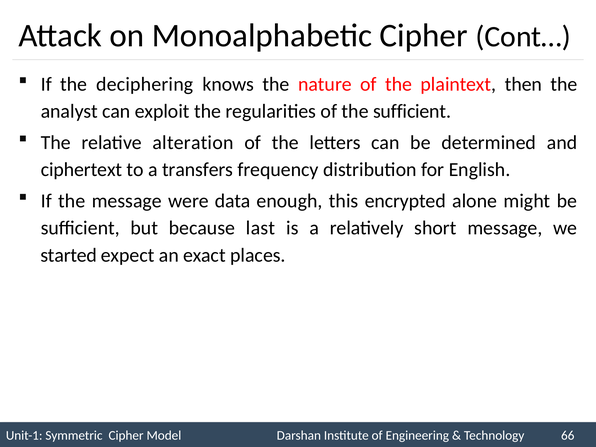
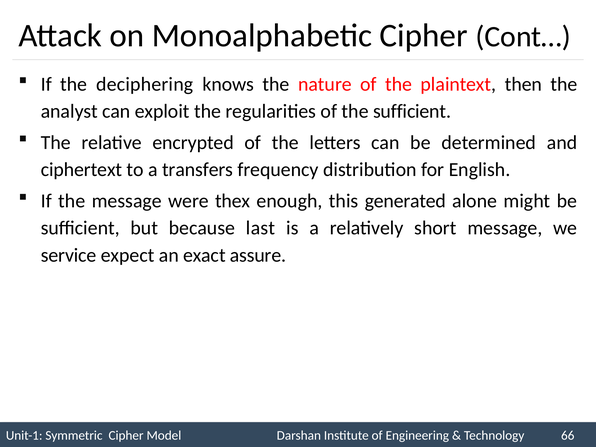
alteration: alteration -> encrypted
data: data -> thex
encrypted: encrypted -> generated
started: started -> service
places: places -> assure
